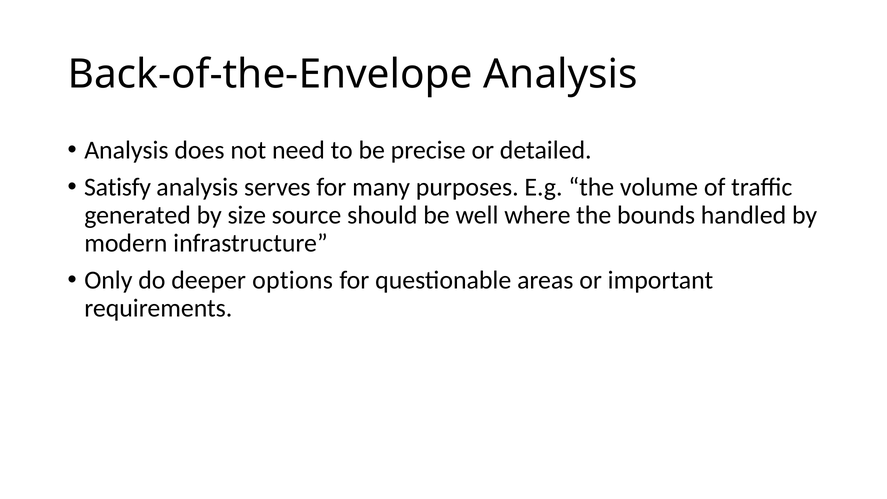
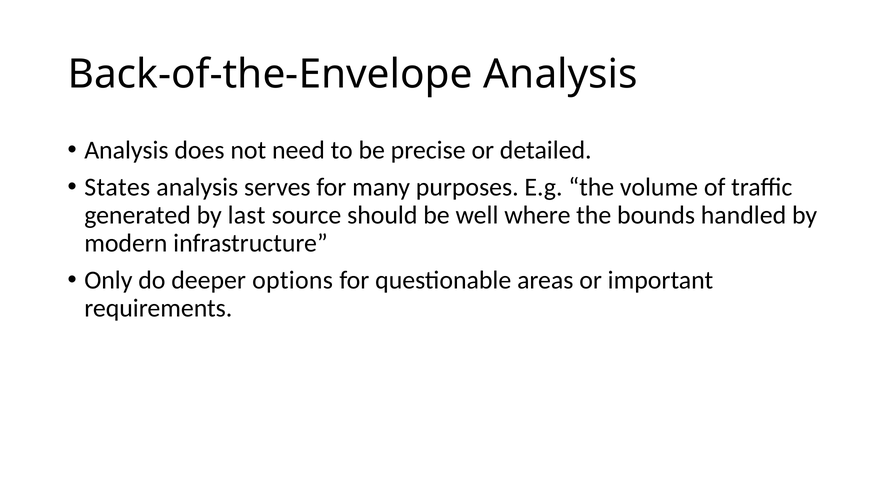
Satisfy: Satisfy -> States
size: size -> last
